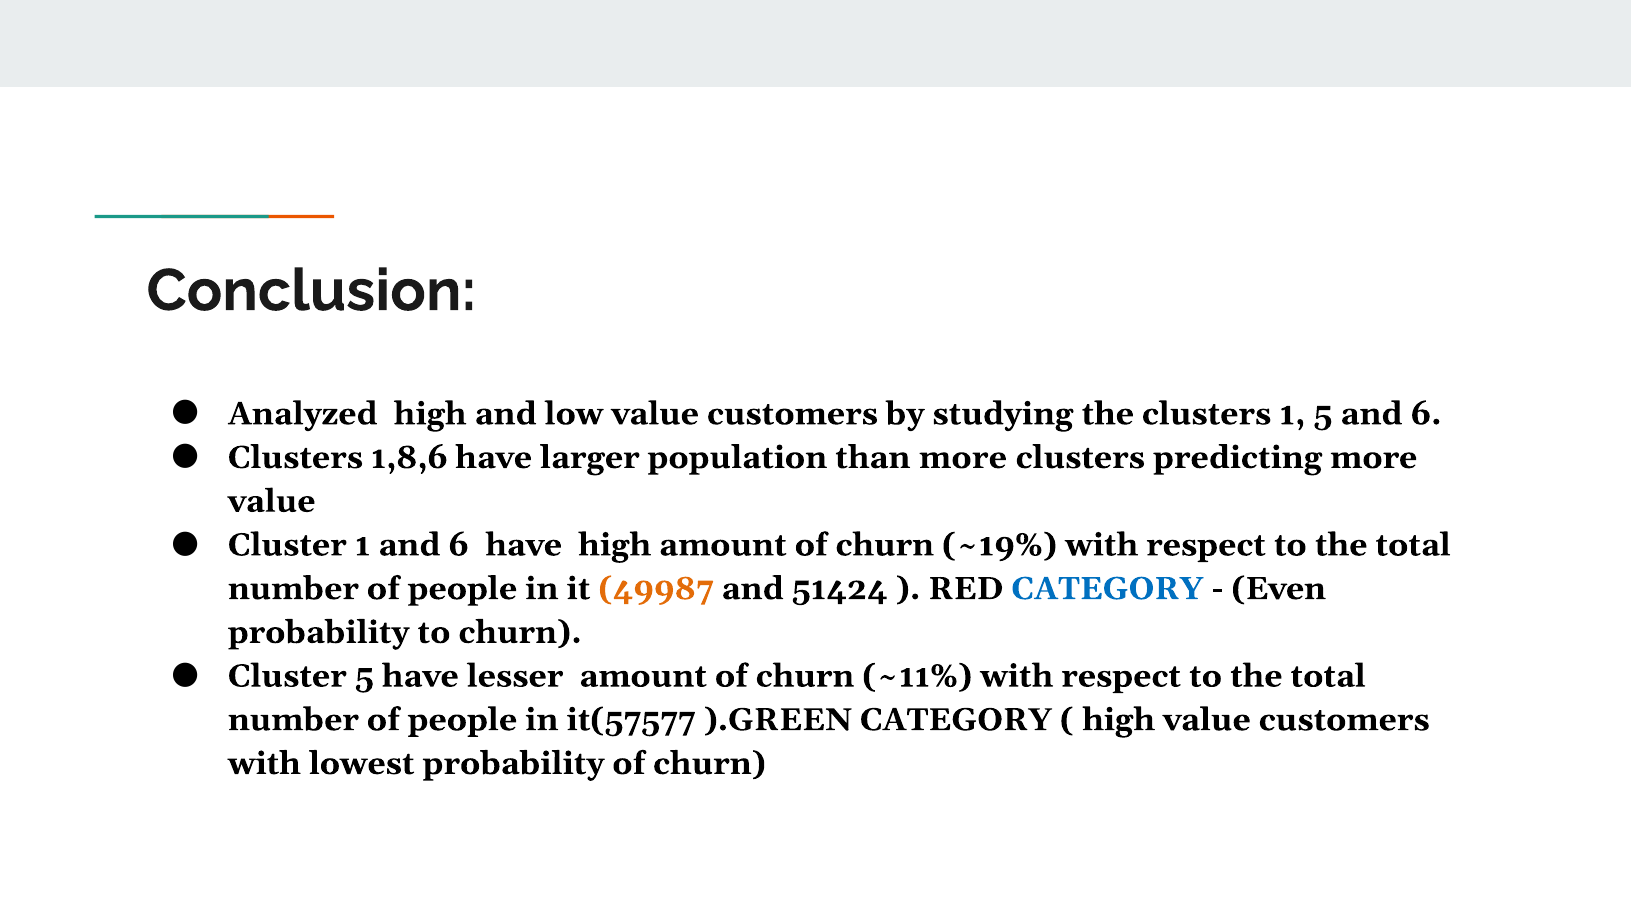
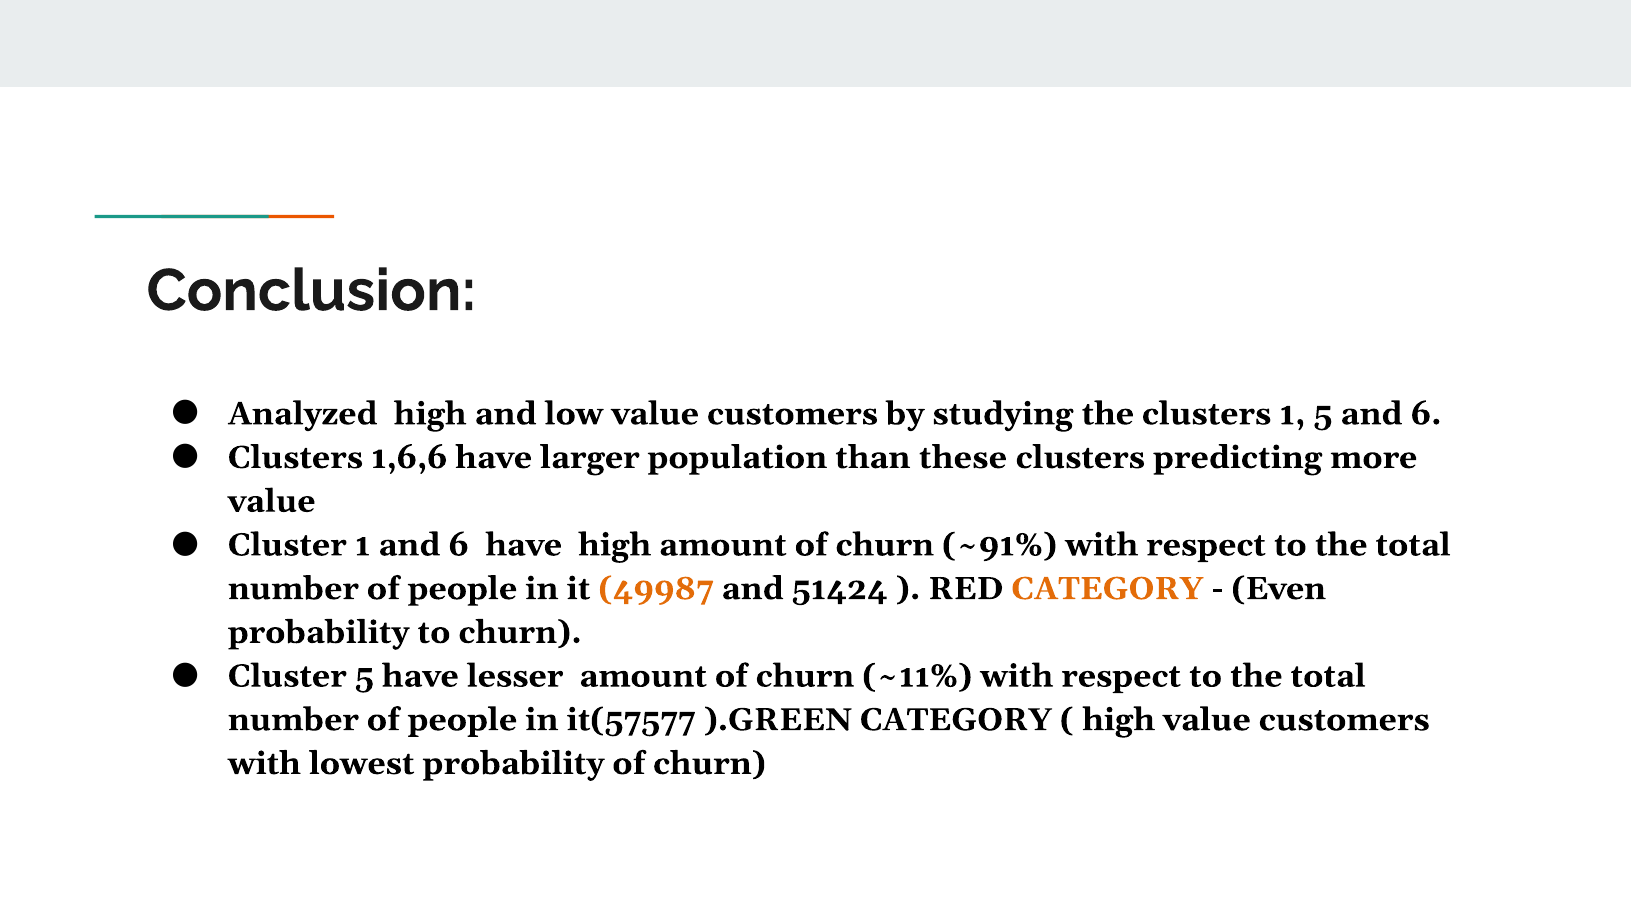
1,8,6: 1,8,6 -> 1,6,6
than more: more -> these
~19%: ~19% -> ~91%
CATEGORY at (1107, 589) colour: blue -> orange
